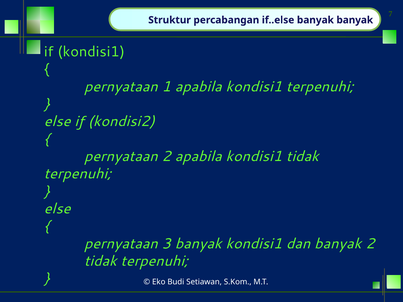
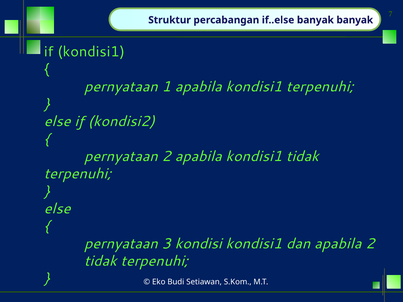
3 banyak: banyak -> kondisi
dan banyak: banyak -> apabila
